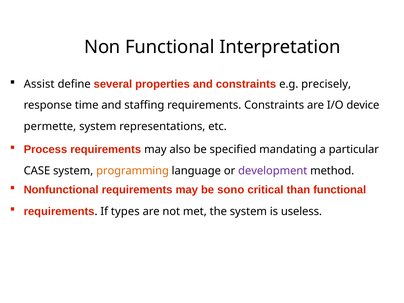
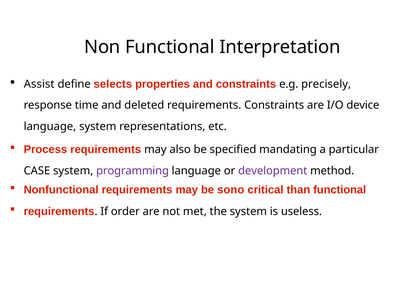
several: several -> selects
staffing: staffing -> deleted
permette at (50, 126): permette -> language
programming colour: orange -> purple
types: types -> order
